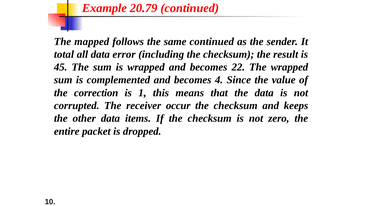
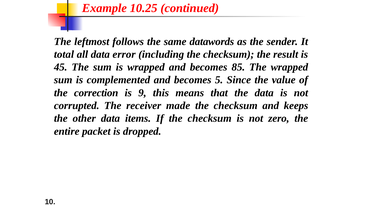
20.79: 20.79 -> 10.25
mapped: mapped -> leftmost
same continued: continued -> datawords
22: 22 -> 85
4: 4 -> 5
1: 1 -> 9
occur: occur -> made
